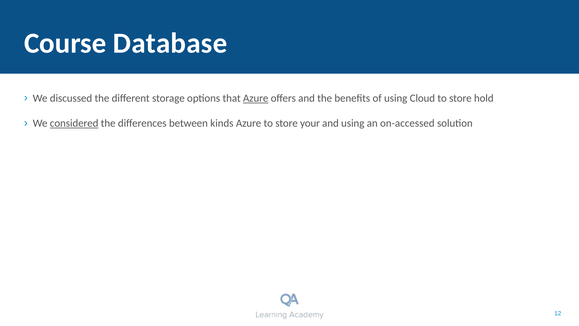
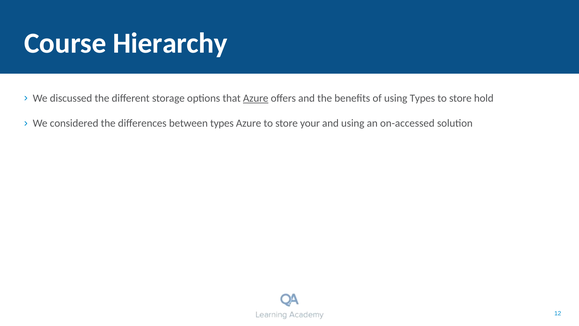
Database: Database -> Hierarchy
using Cloud: Cloud -> Types
considered underline: present -> none
between kinds: kinds -> types
